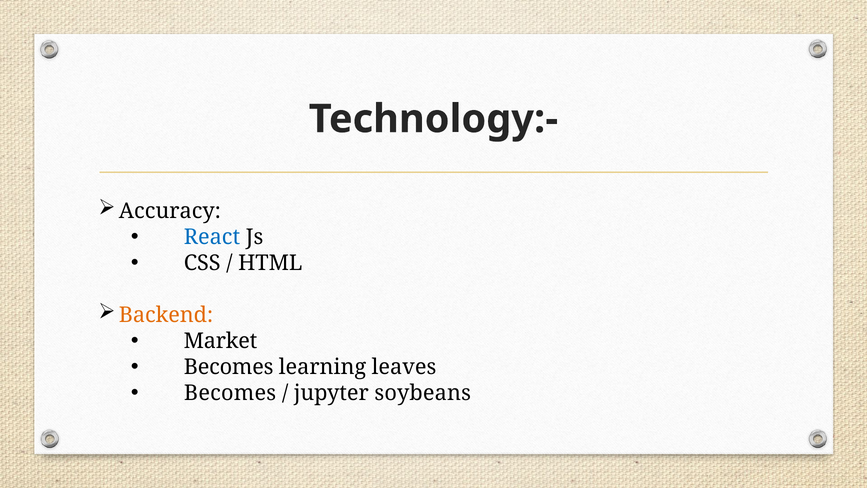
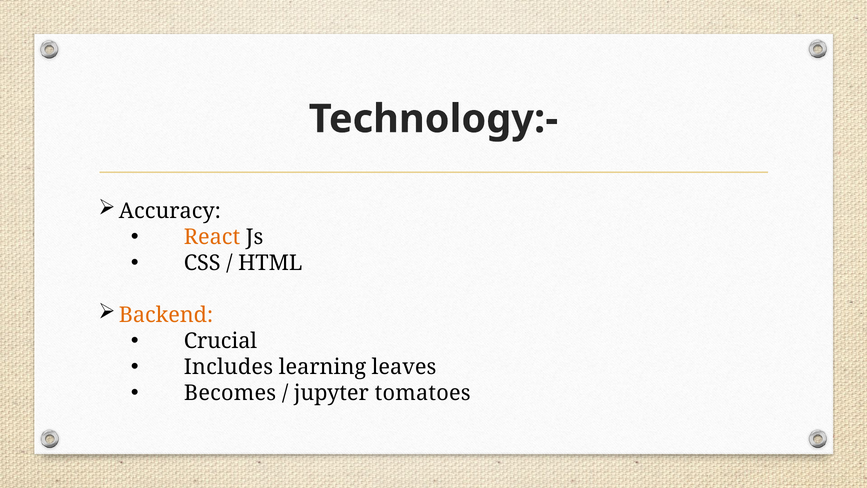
React colour: blue -> orange
Market: Market -> Crucial
Becomes at (229, 367): Becomes -> Includes
soybeans: soybeans -> tomatoes
